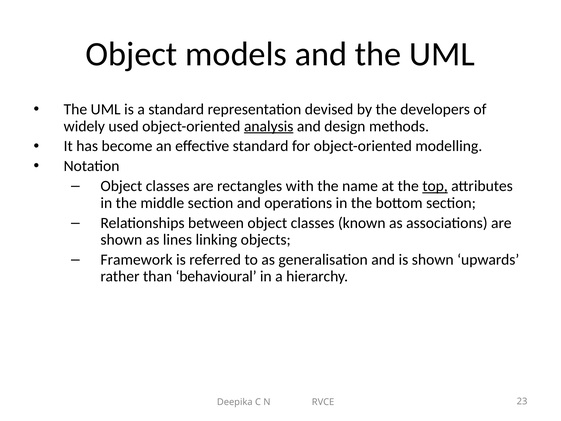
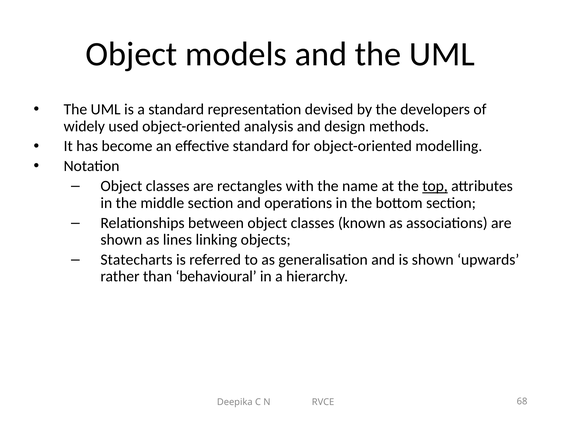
analysis underline: present -> none
Framework: Framework -> Statecharts
23: 23 -> 68
